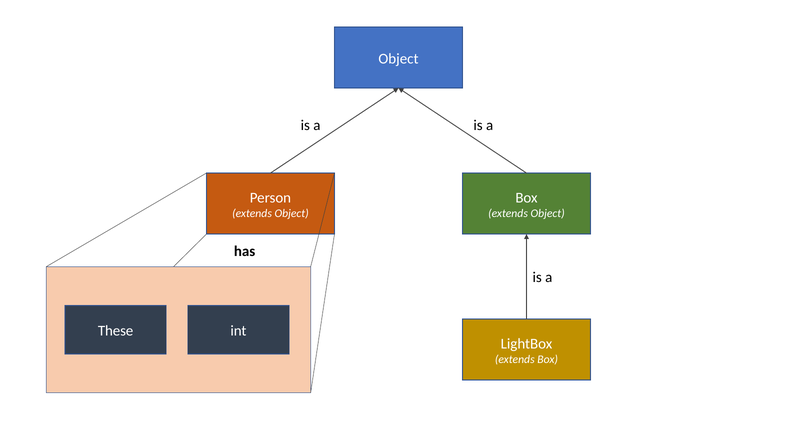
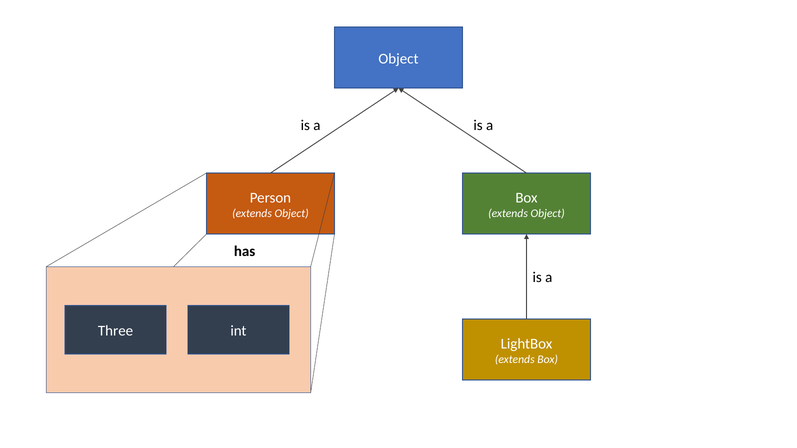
These: These -> Three
